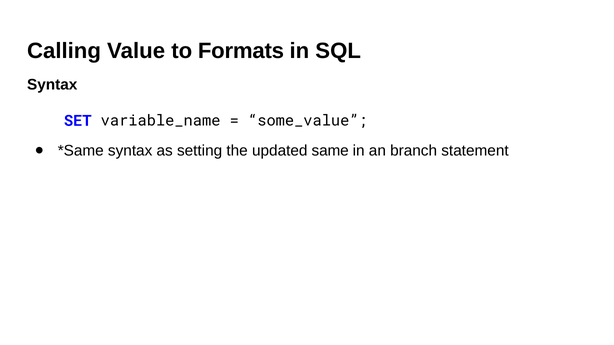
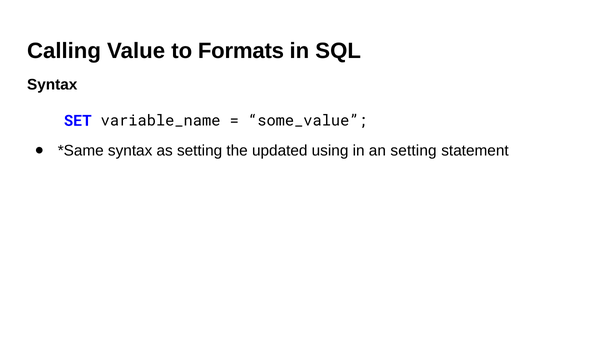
same: same -> using
an branch: branch -> setting
